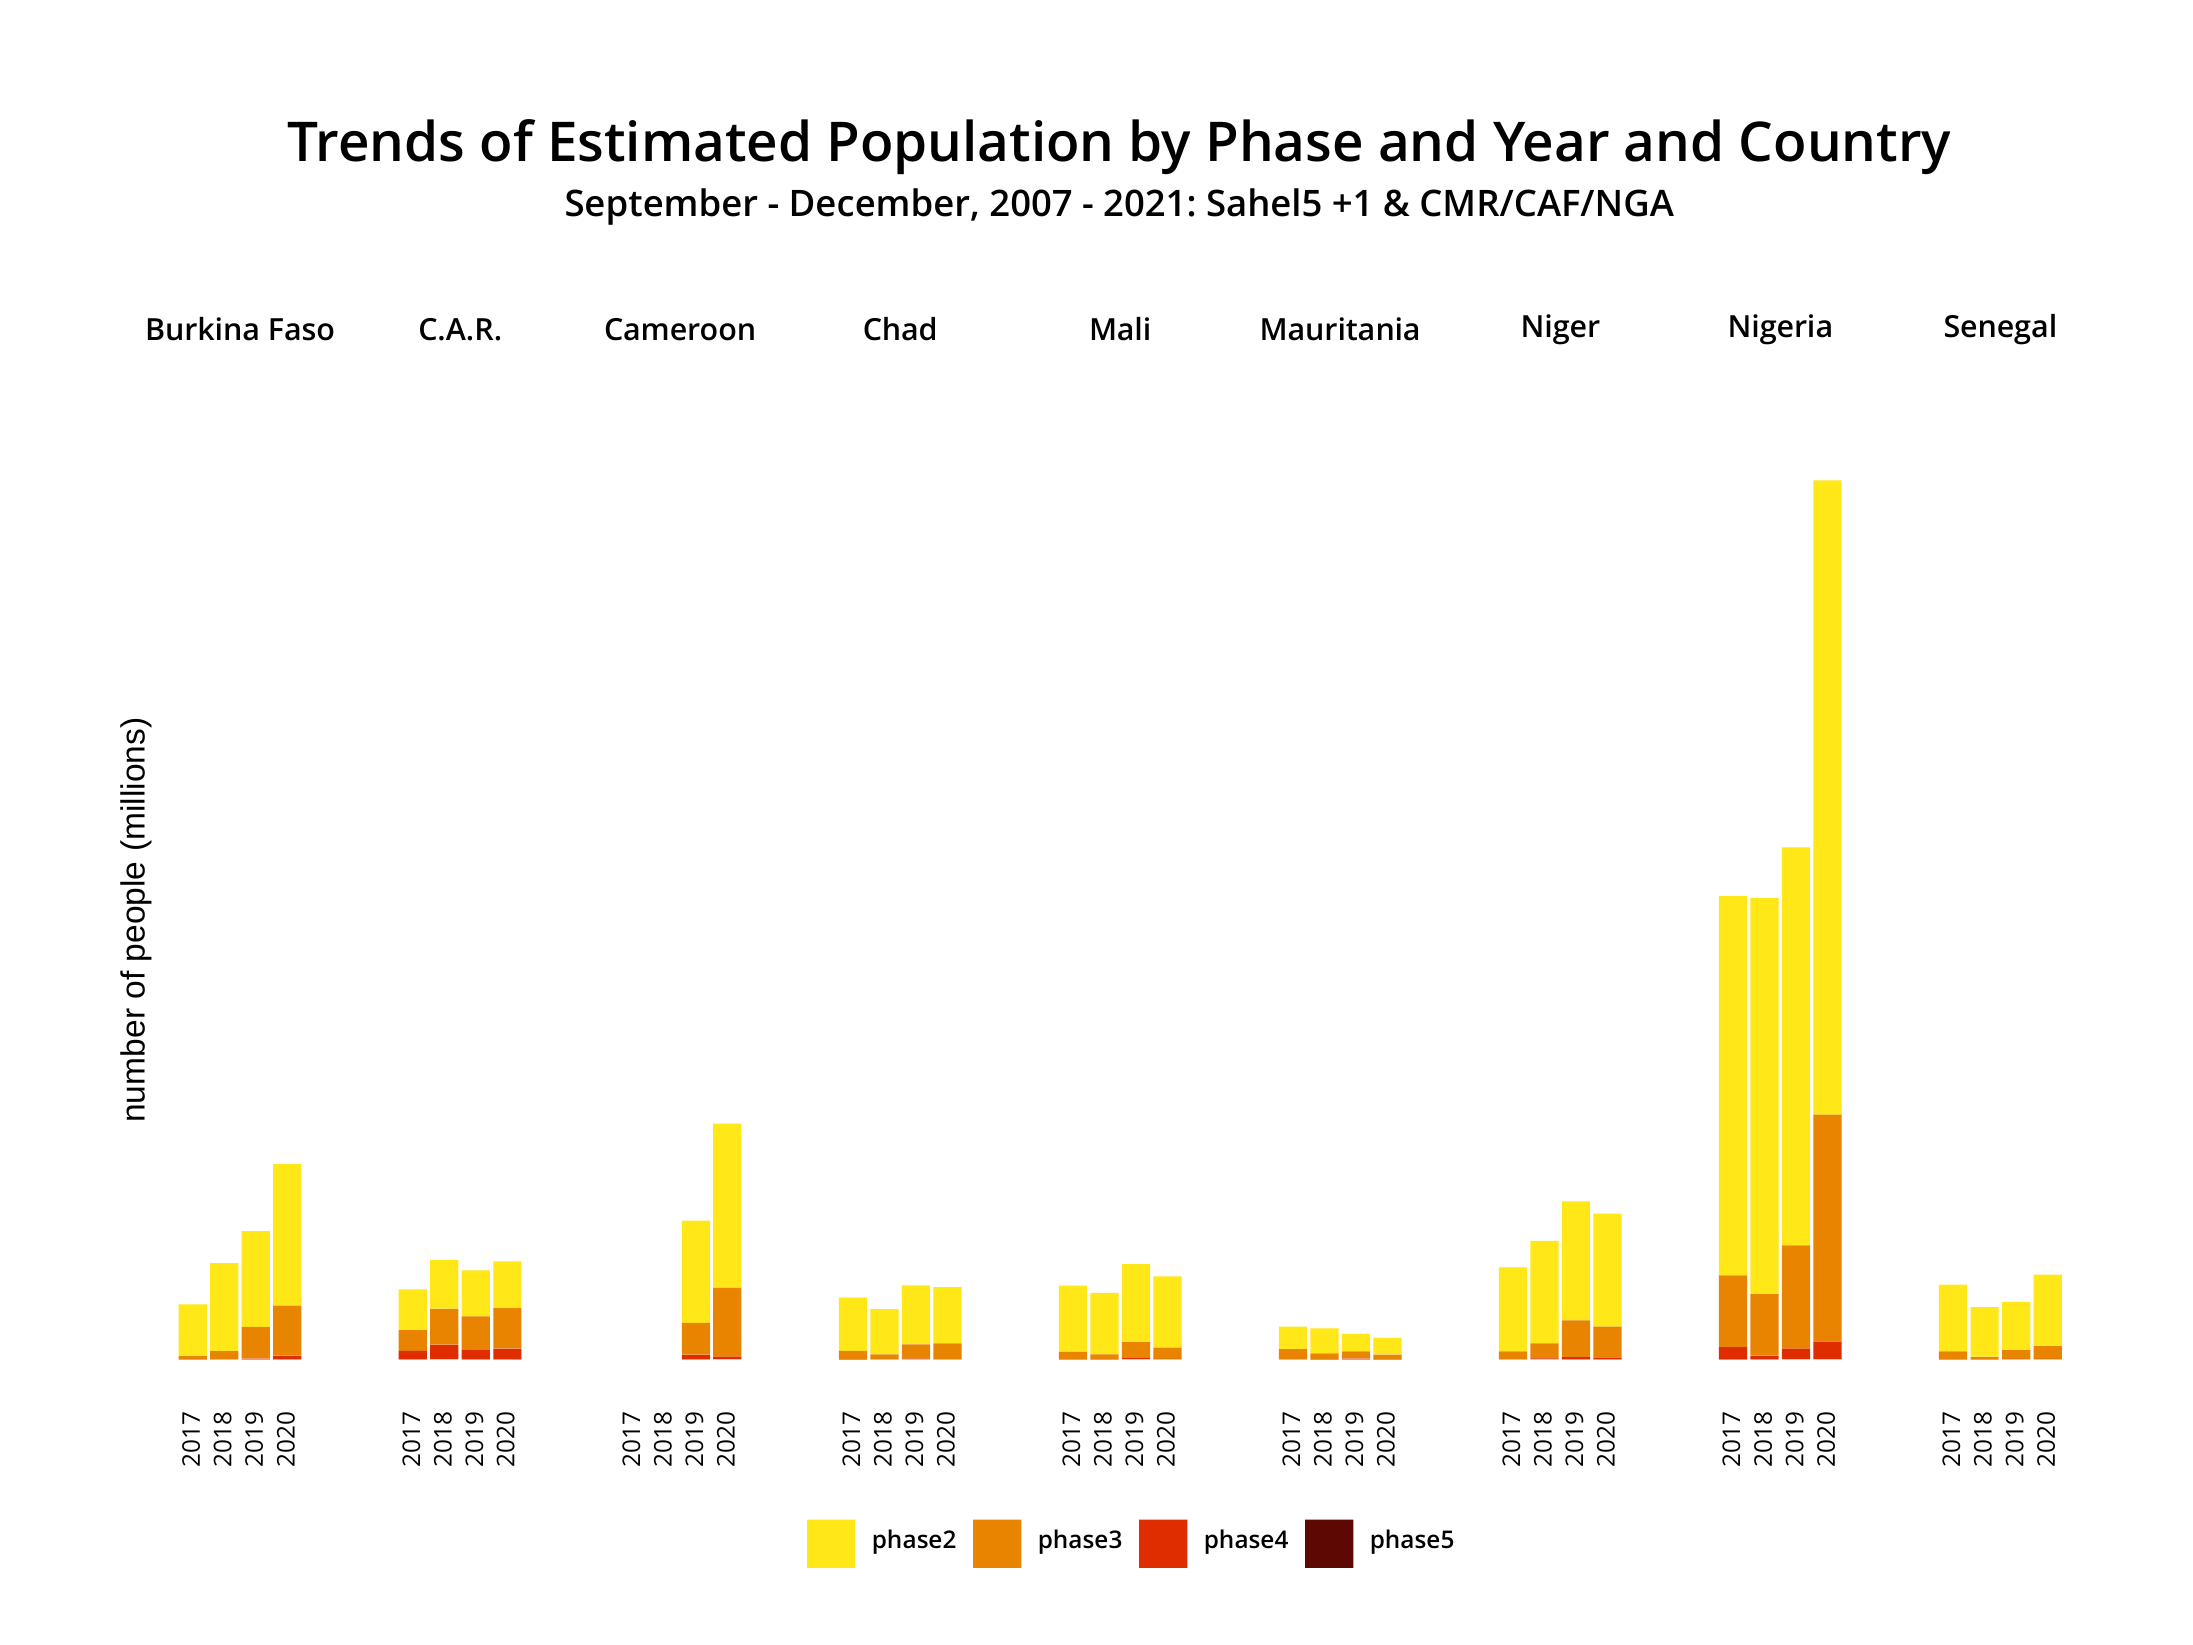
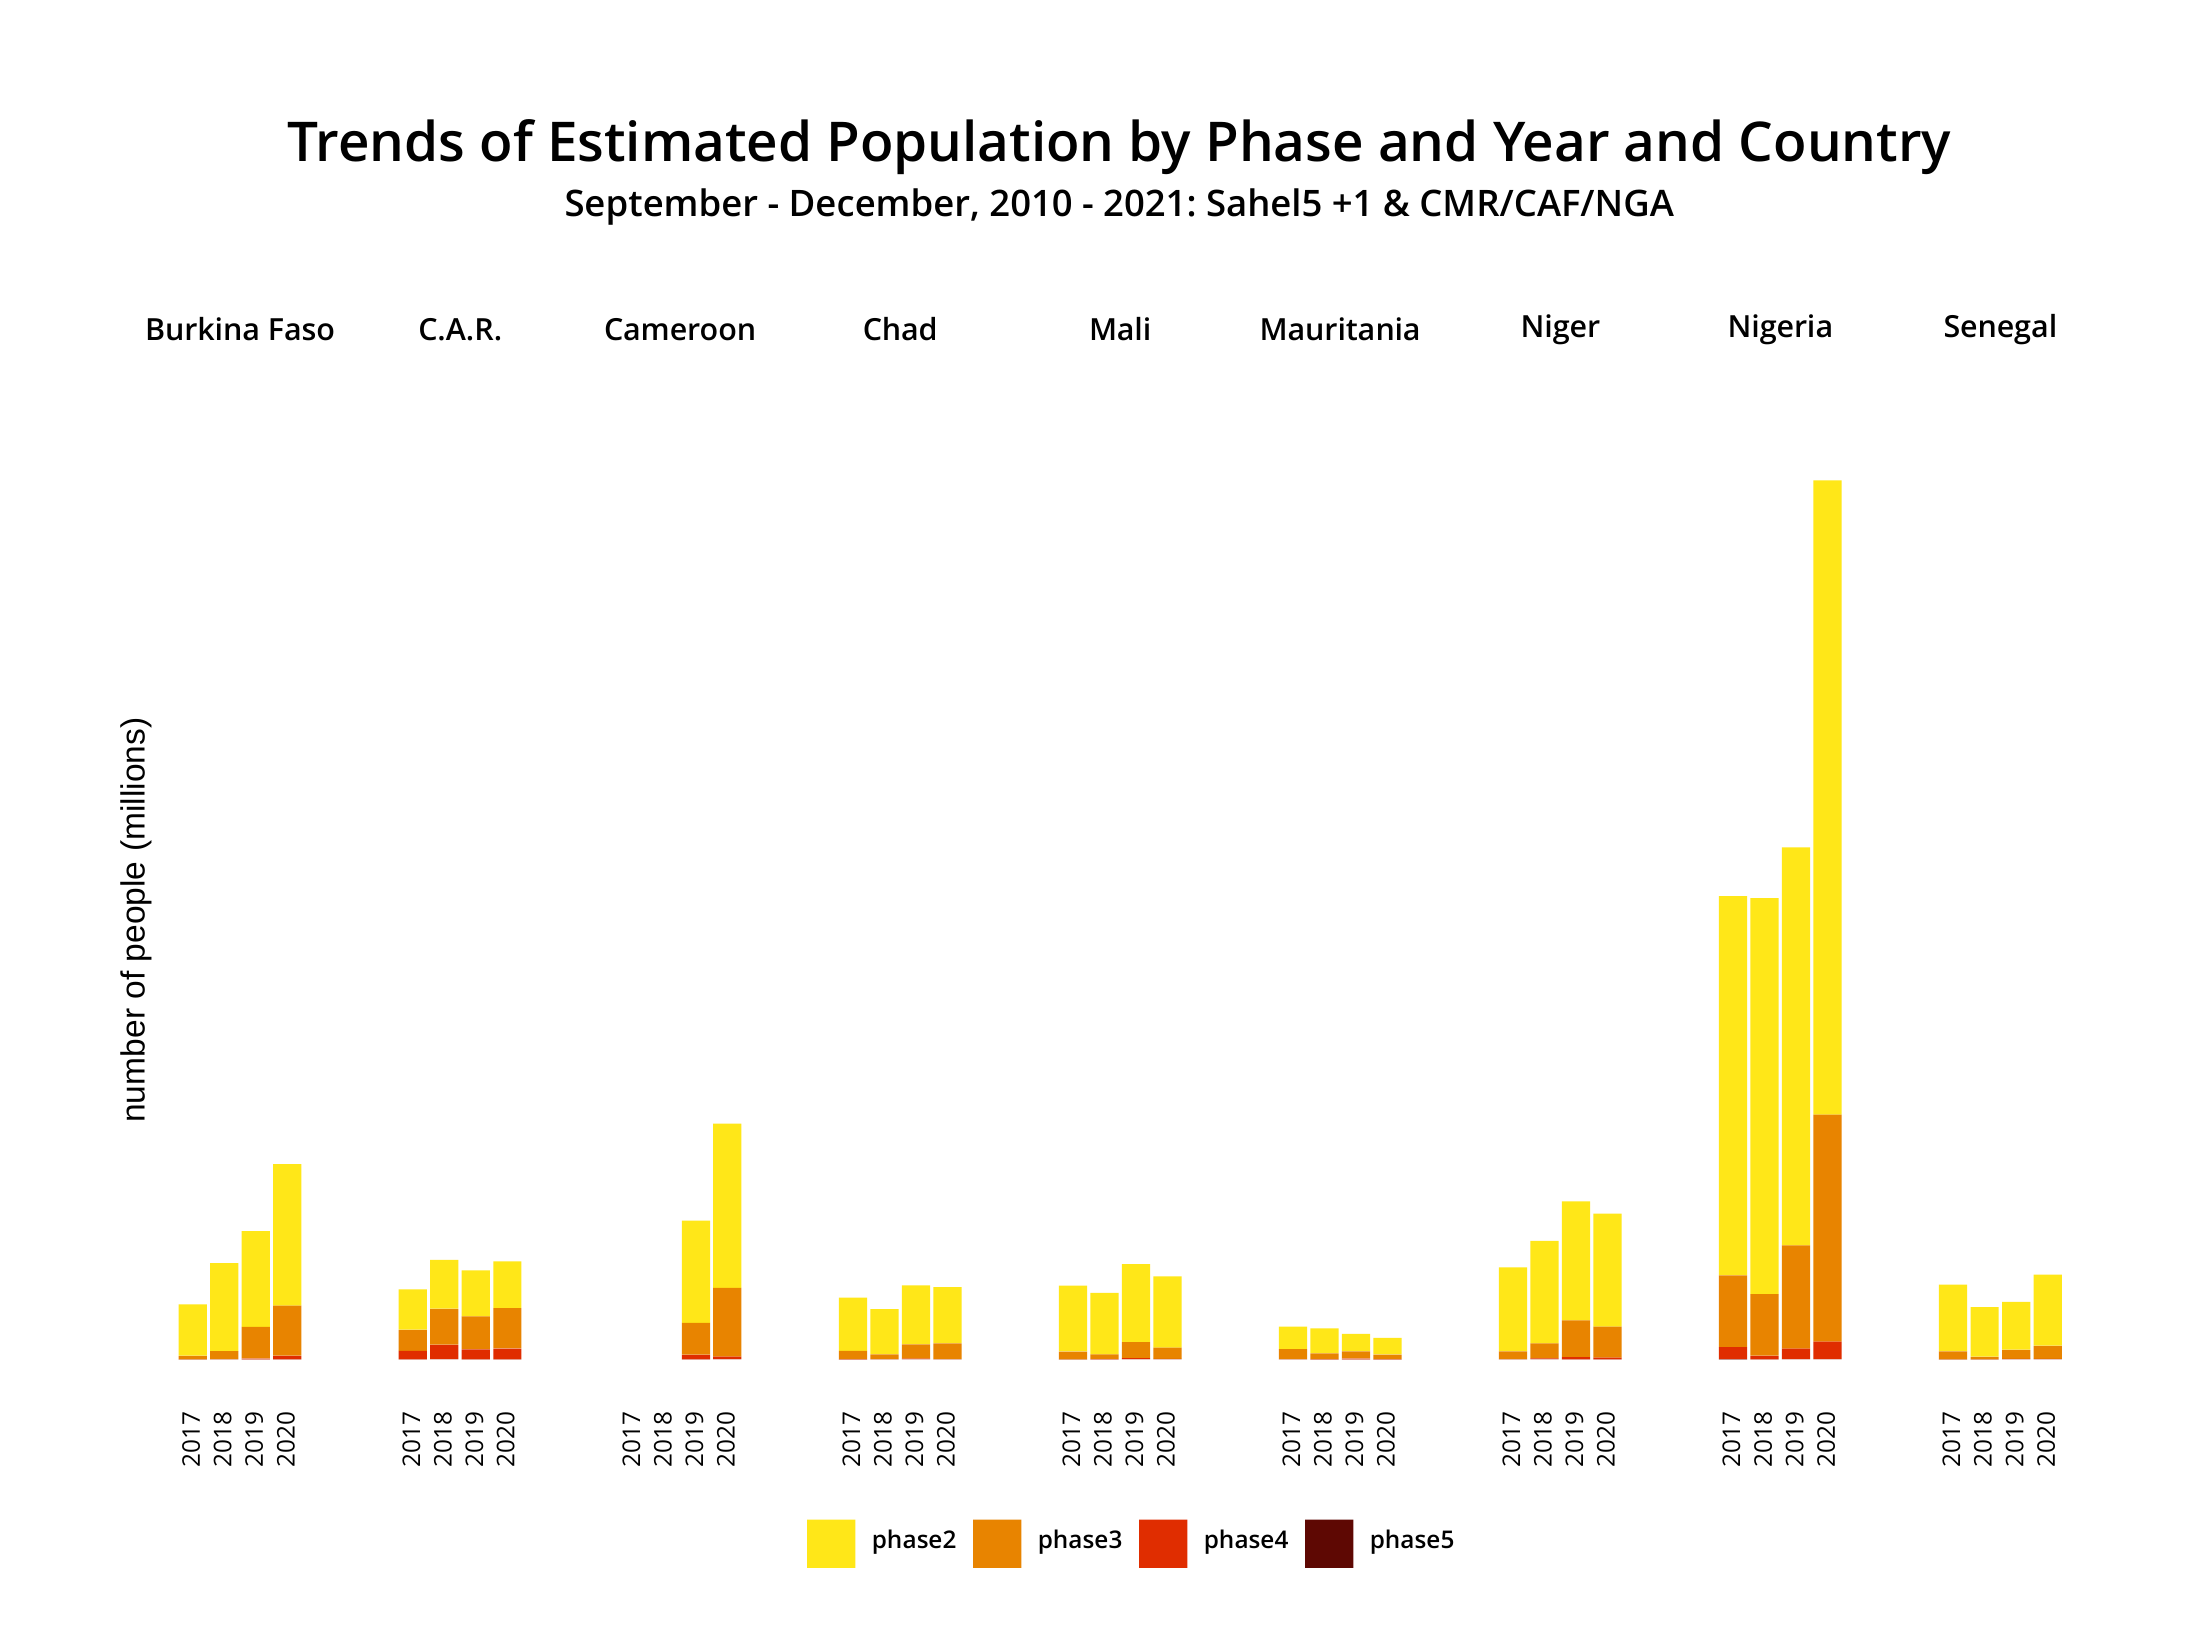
2007: 2007 -> 2010
